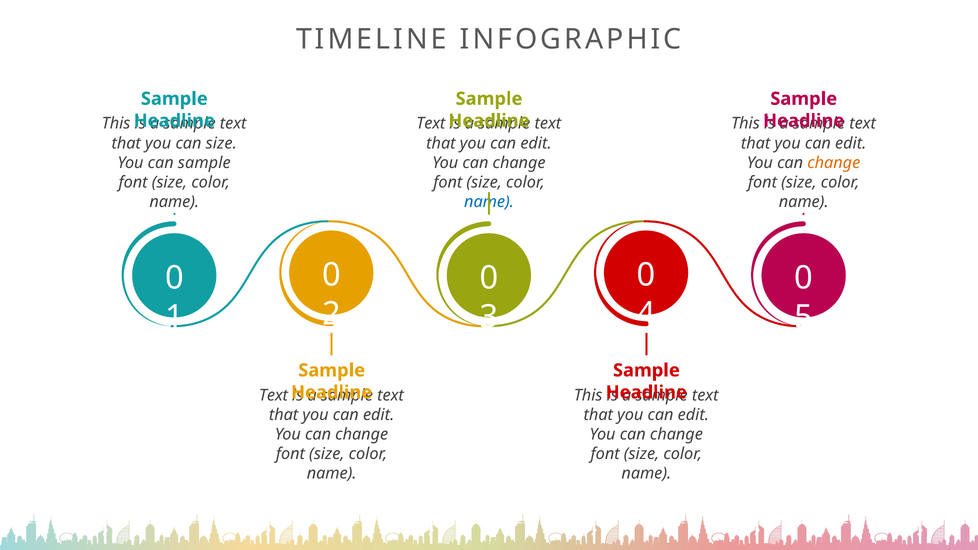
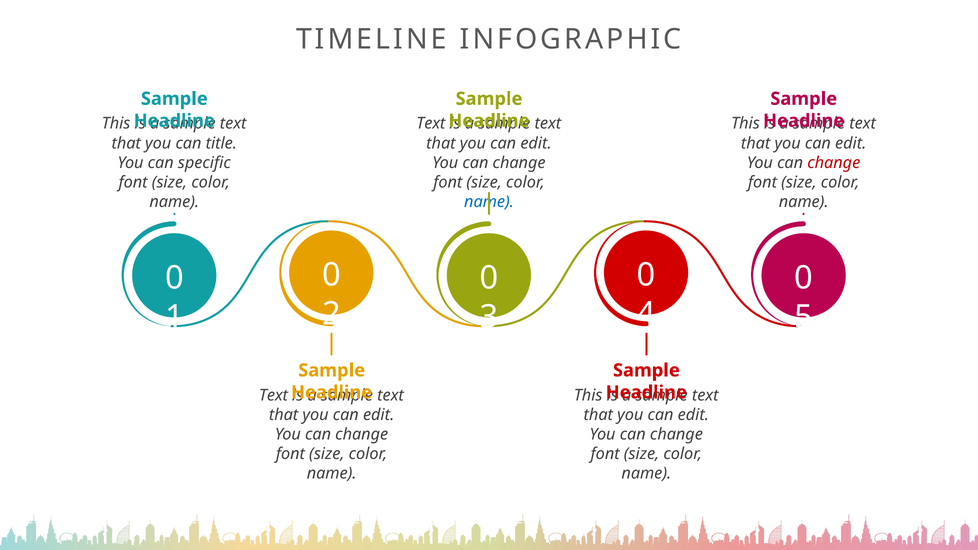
can size: size -> title
can sample: sample -> specific
change at (834, 163) colour: orange -> red
